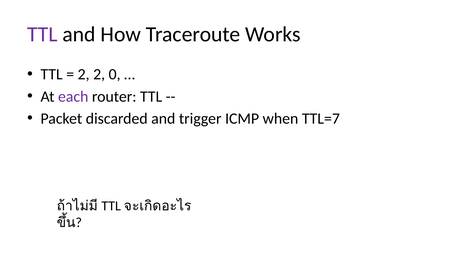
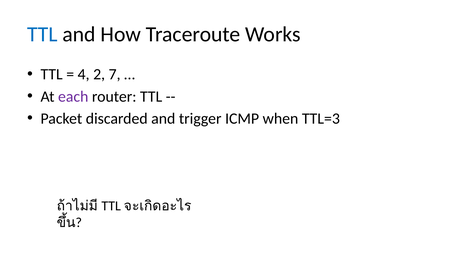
TTL at (42, 34) colour: purple -> blue
2 at (84, 74): 2 -> 4
0: 0 -> 7
TTL=7: TTL=7 -> TTL=3
